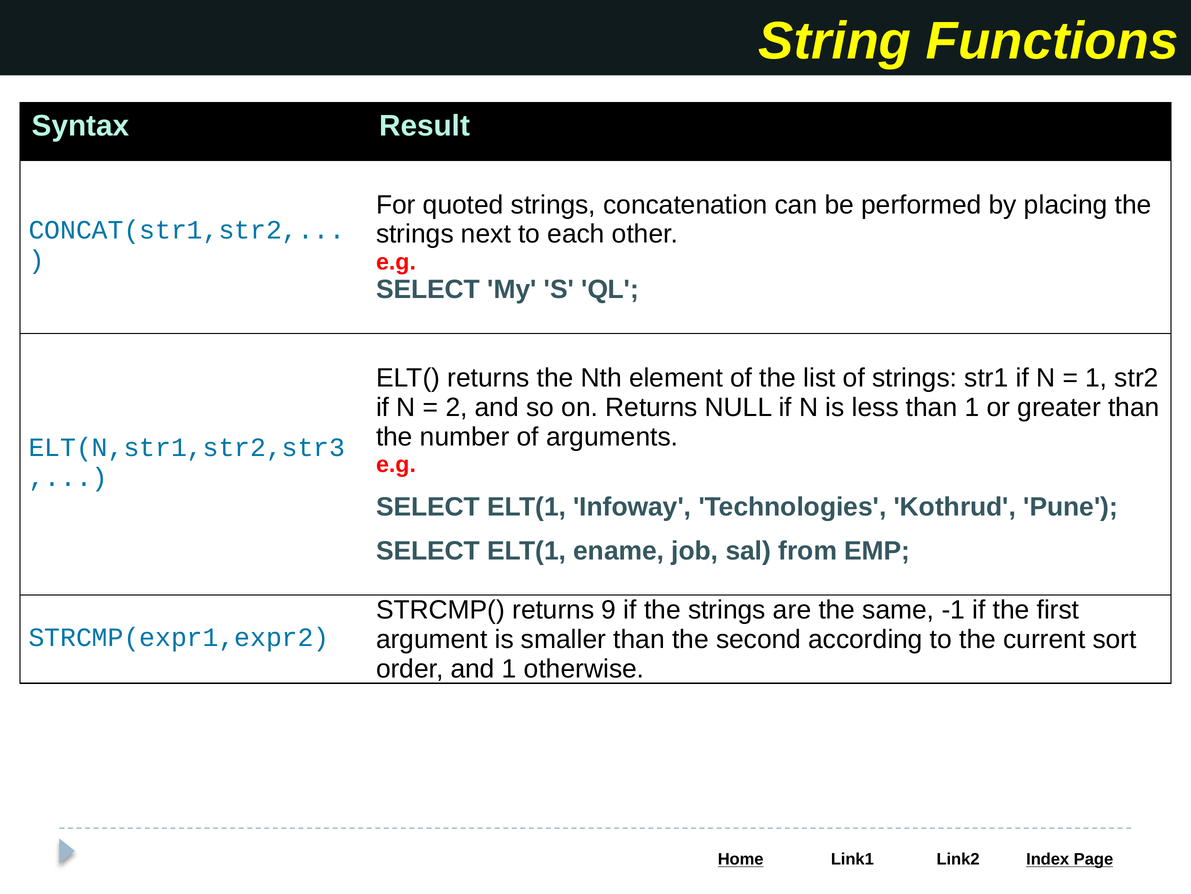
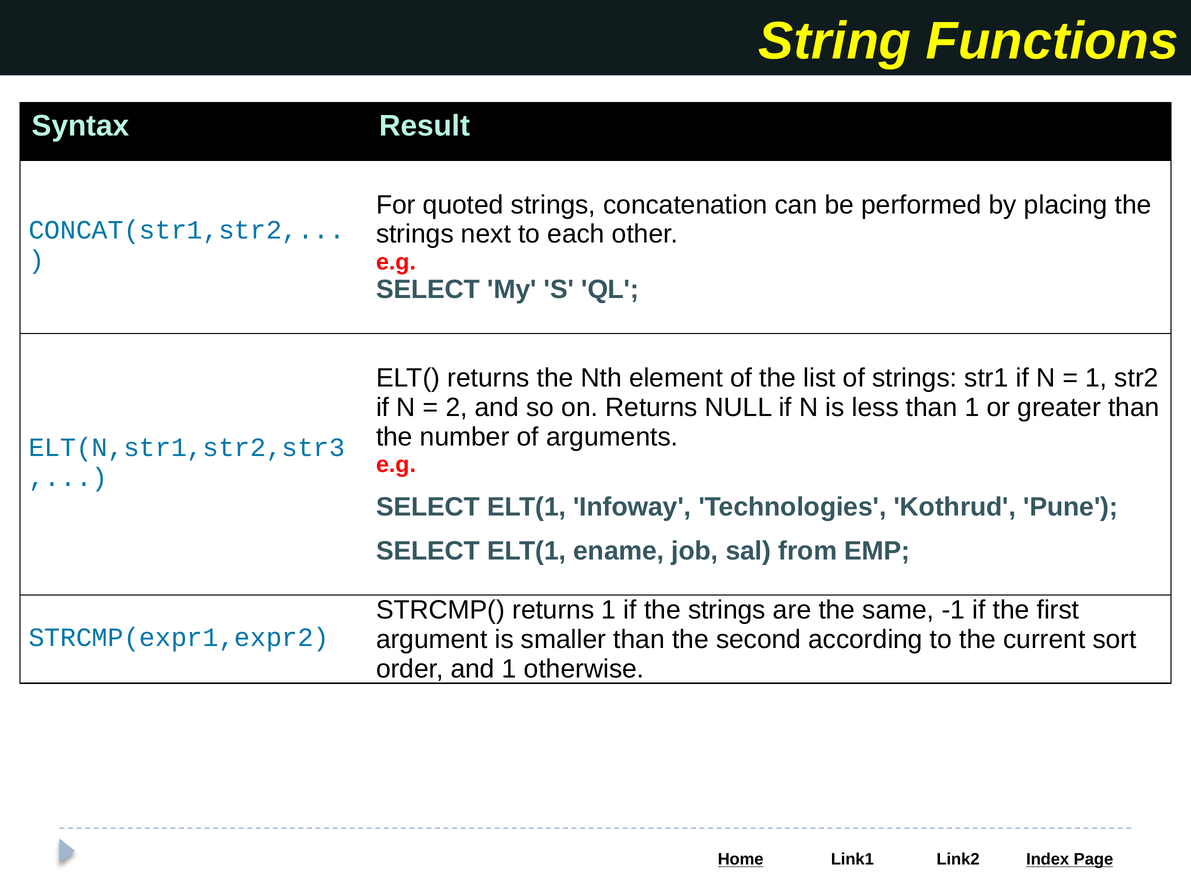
returns 9: 9 -> 1
